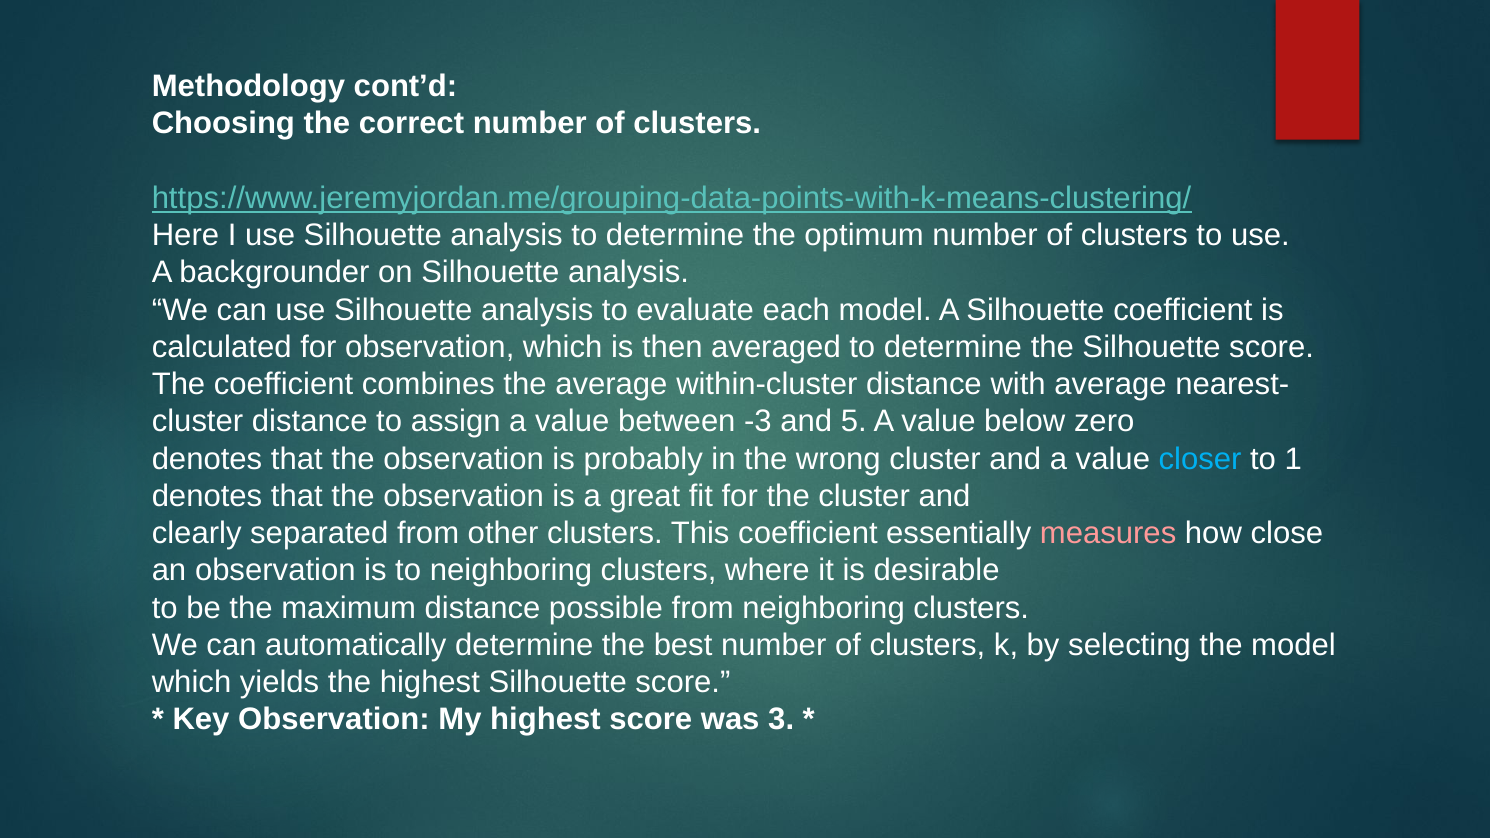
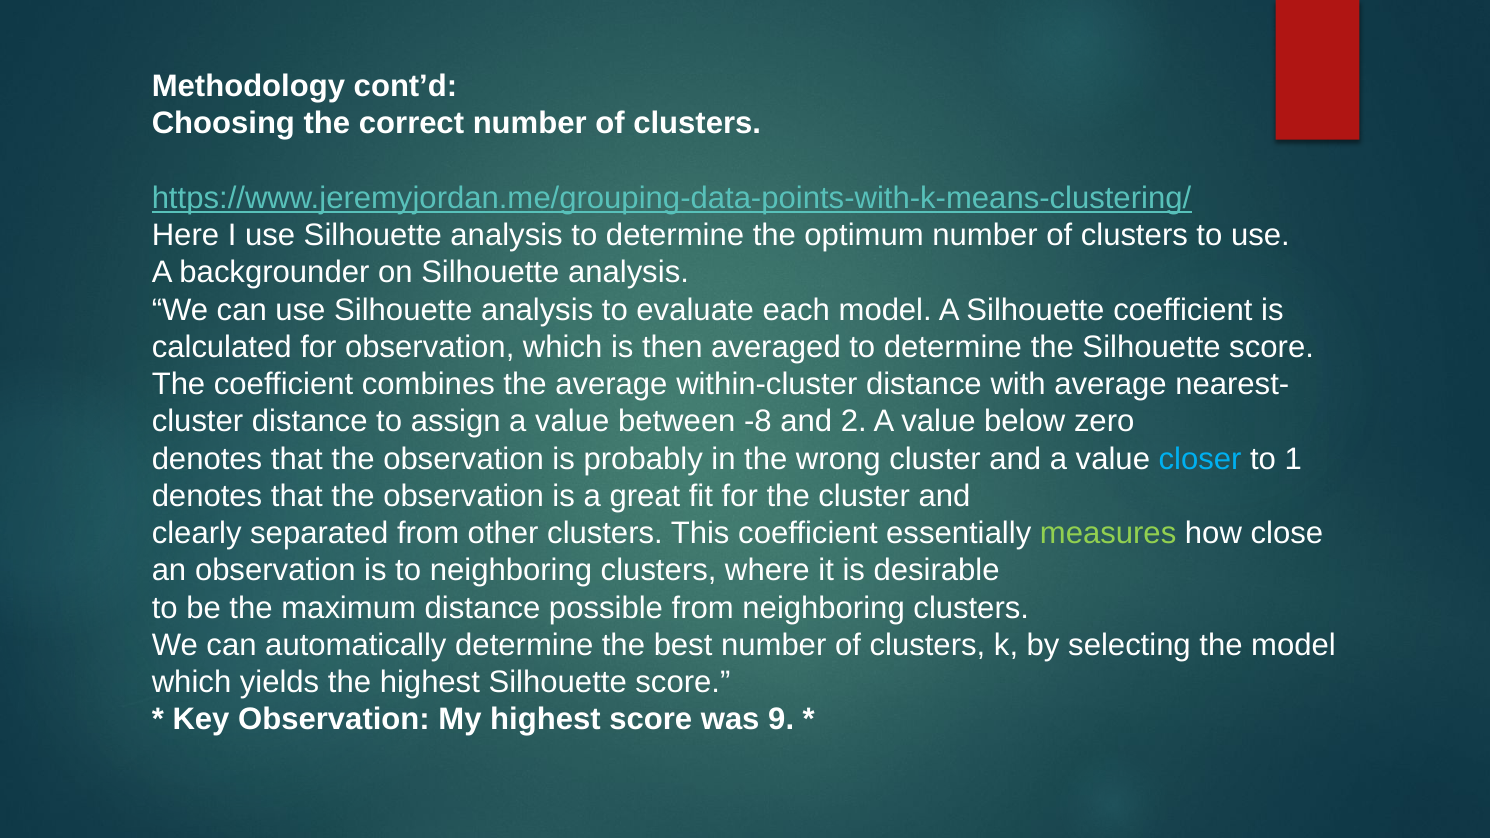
-3: -3 -> -8
5: 5 -> 2
measures colour: pink -> light green
3: 3 -> 9
